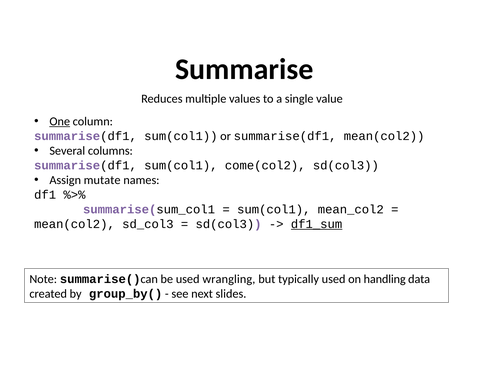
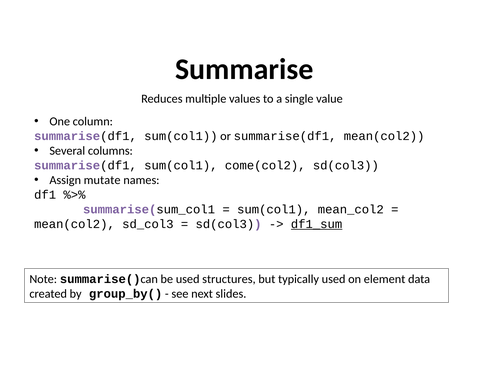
One underline: present -> none
wrangling: wrangling -> structures
handling: handling -> element
